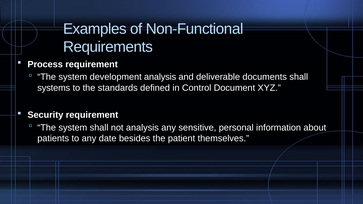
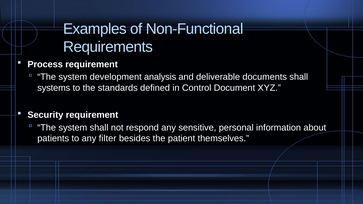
not analysis: analysis -> respond
date: date -> filter
